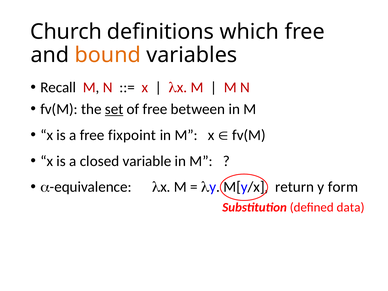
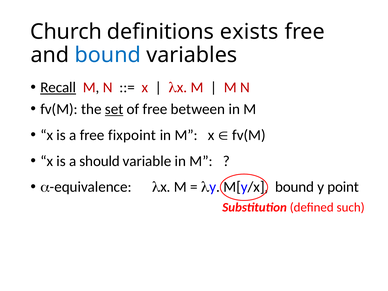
which: which -> exists
bound at (108, 55) colour: orange -> blue
Recall underline: none -> present
closed: closed -> should
M[y/x return: return -> bound
form: form -> point
data: data -> such
